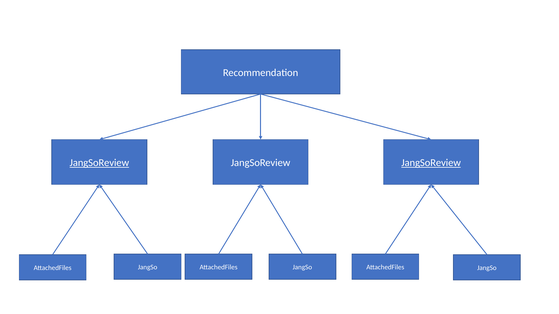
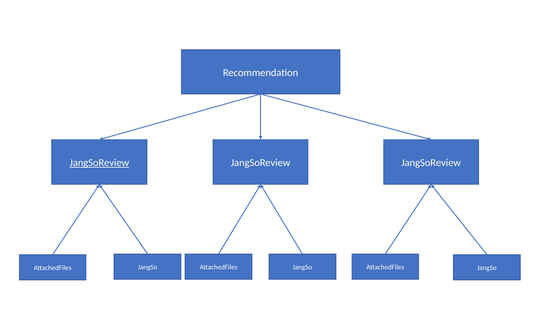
JangSoReview at (431, 163) underline: present -> none
